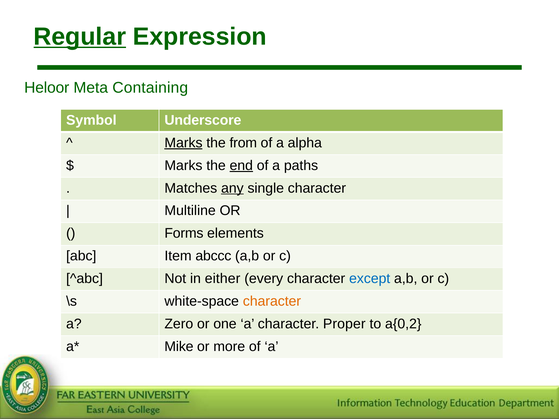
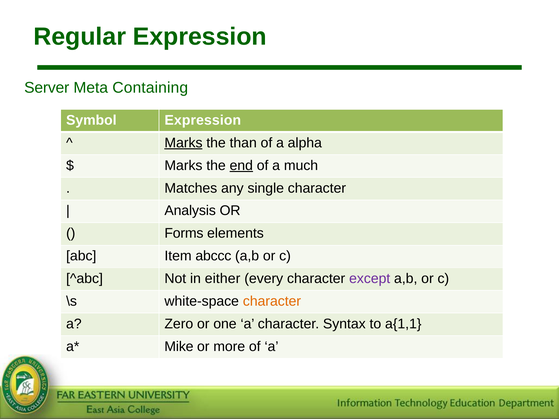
Regular underline: present -> none
Heloor: Heloor -> Server
Symbol Underscore: Underscore -> Expression
from: from -> than
paths: paths -> much
any underline: present -> none
Multiline: Multiline -> Analysis
except colour: blue -> purple
Proper: Proper -> Syntax
a{0,2: a{0,2 -> a{1,1
